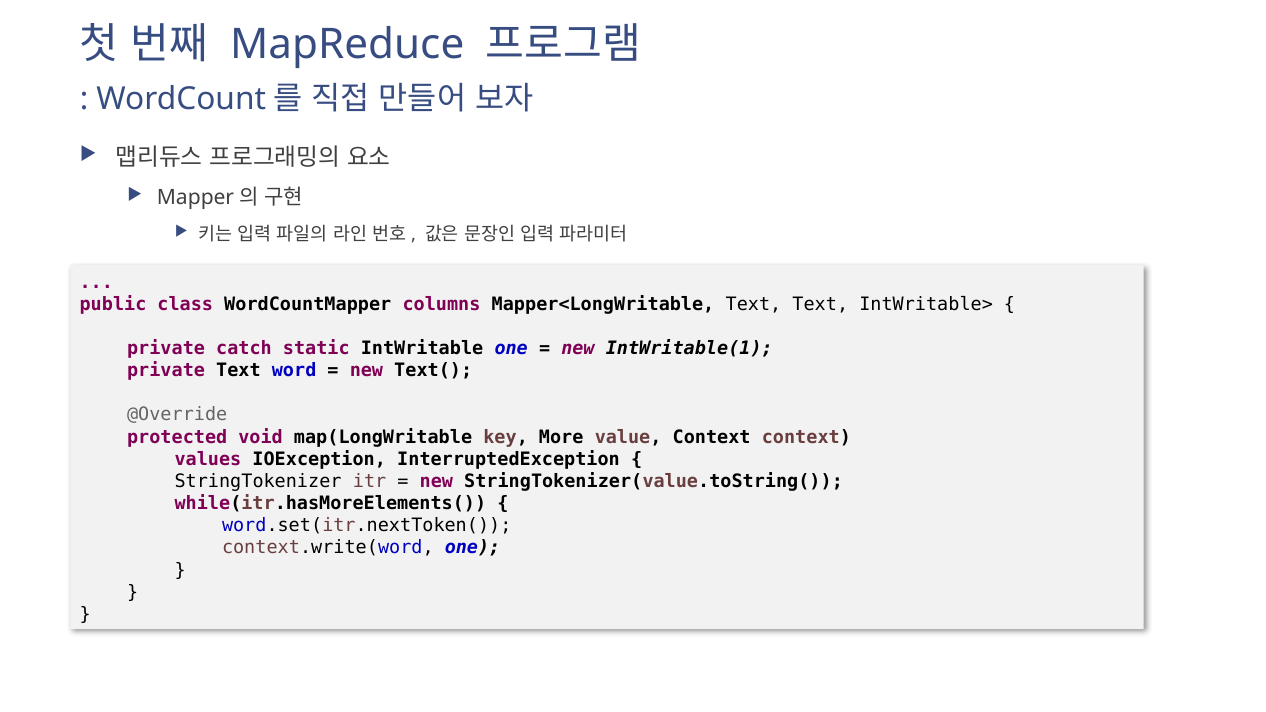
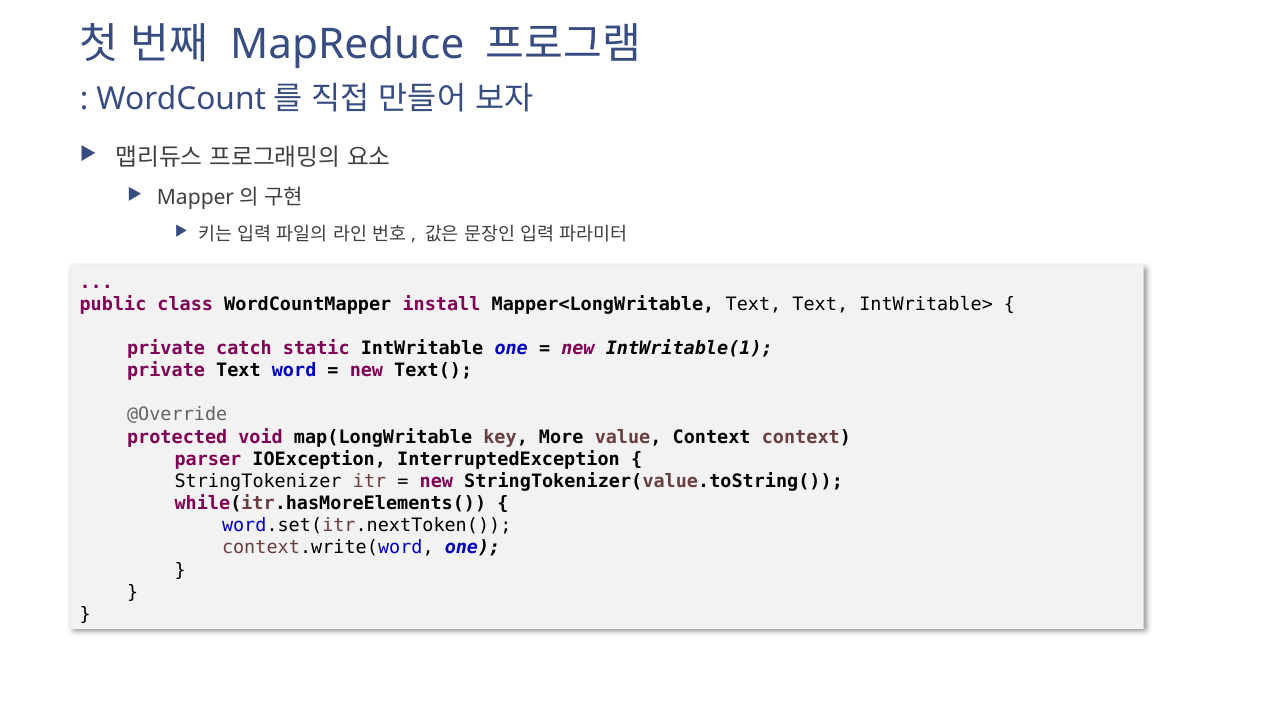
columns: columns -> install
values: values -> parser
